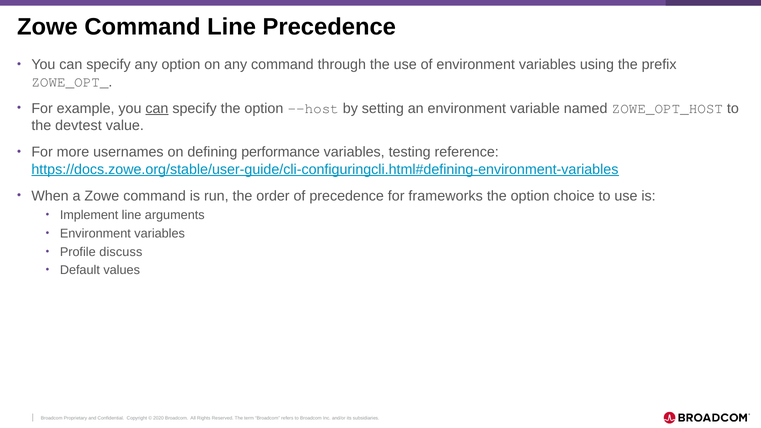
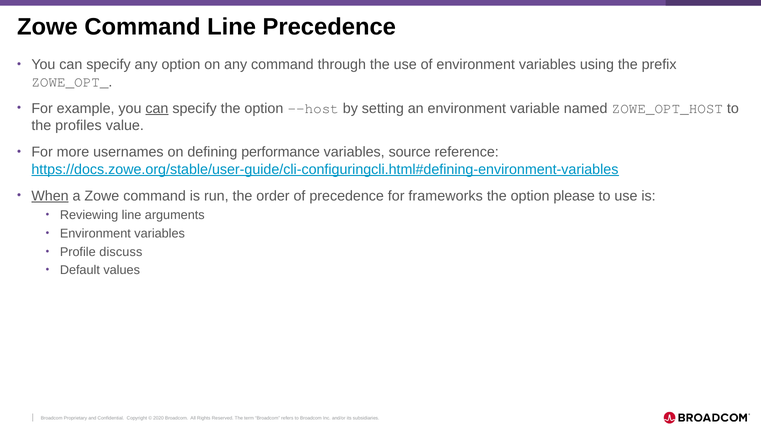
devtest: devtest -> profiles
testing: testing -> source
When underline: none -> present
choice: choice -> please
Implement: Implement -> Reviewing
